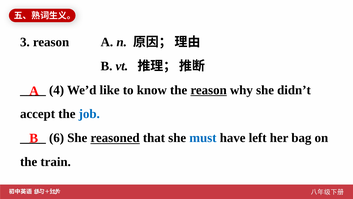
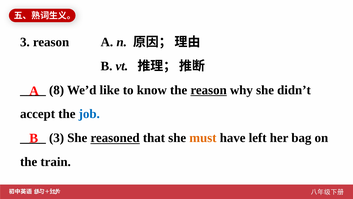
4: 4 -> 8
6 at (57, 138): 6 -> 3
must colour: blue -> orange
